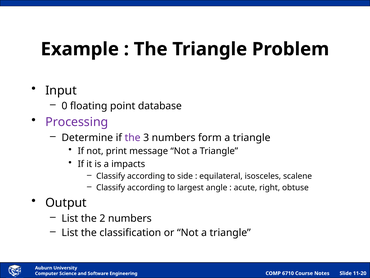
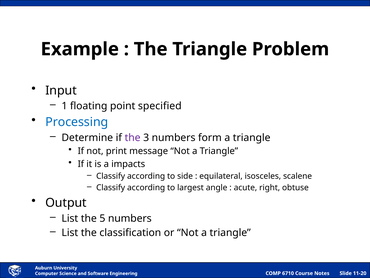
0: 0 -> 1
database: database -> specified
Processing colour: purple -> blue
2: 2 -> 5
